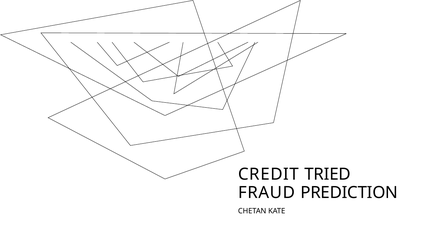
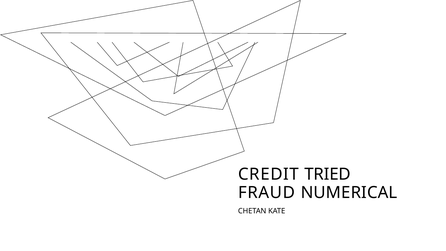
PREDICTION: PREDICTION -> NUMERICAL
